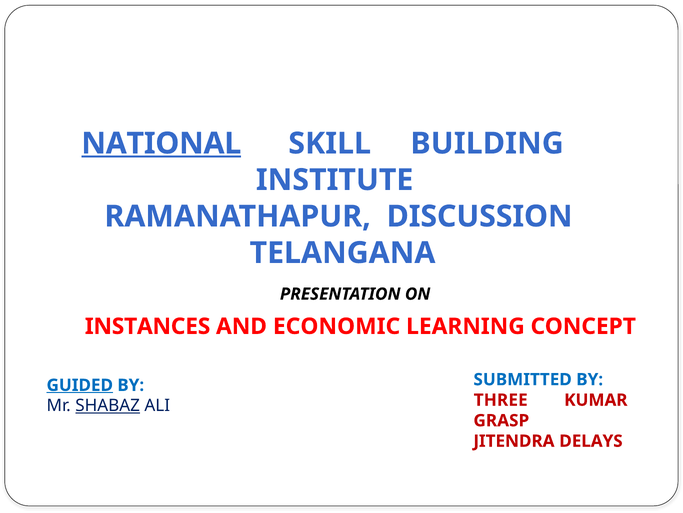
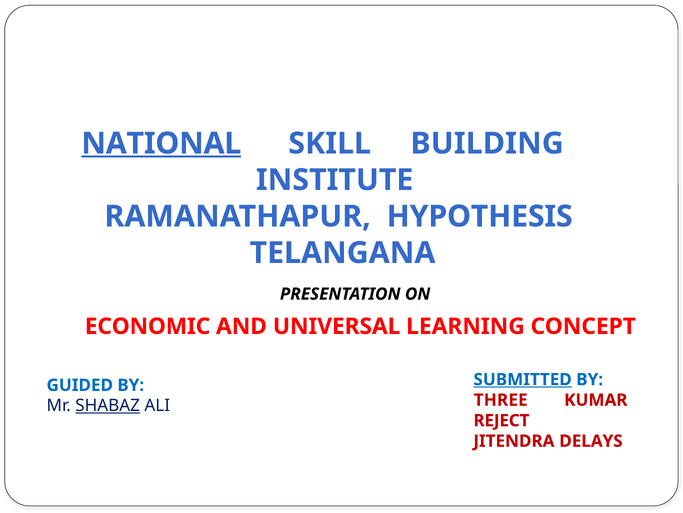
DISCUSSION: DISCUSSION -> HYPOTHESIS
INSTANCES: INSTANCES -> ECONOMIC
ECONOMIC: ECONOMIC -> UNIVERSAL
SUBMITTED underline: none -> present
GUIDED underline: present -> none
GRASP: GRASP -> REJECT
